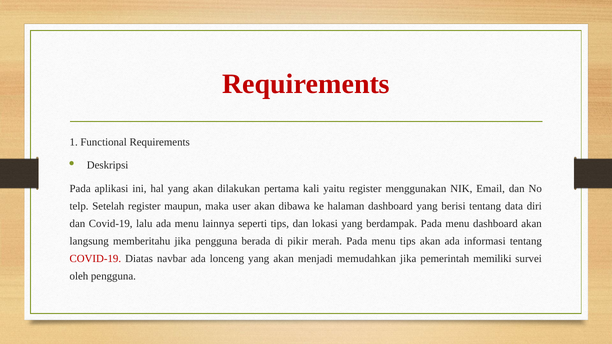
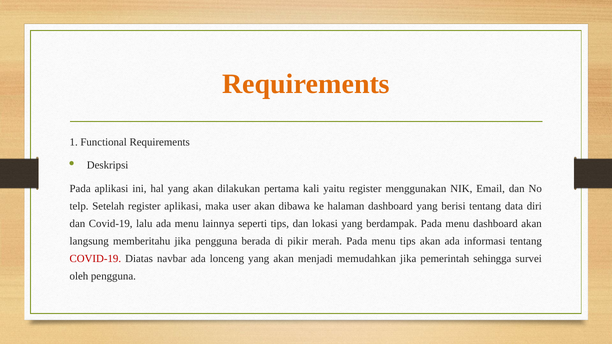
Requirements at (306, 84) colour: red -> orange
register maupun: maupun -> aplikasi
memiliki: memiliki -> sehingga
